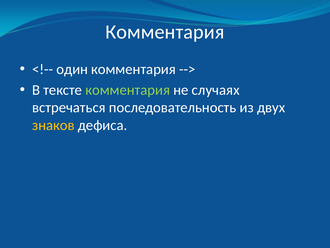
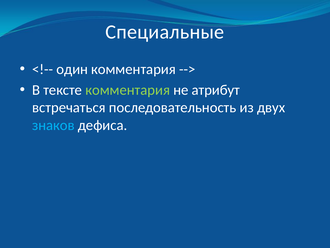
Комментария at (165, 32): Комментария -> Специальные
случаях: случаях -> атрибут
знаков colour: yellow -> light blue
